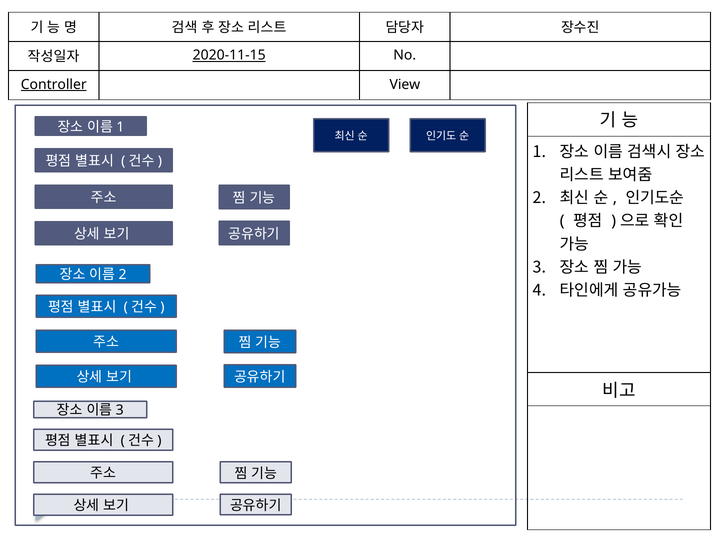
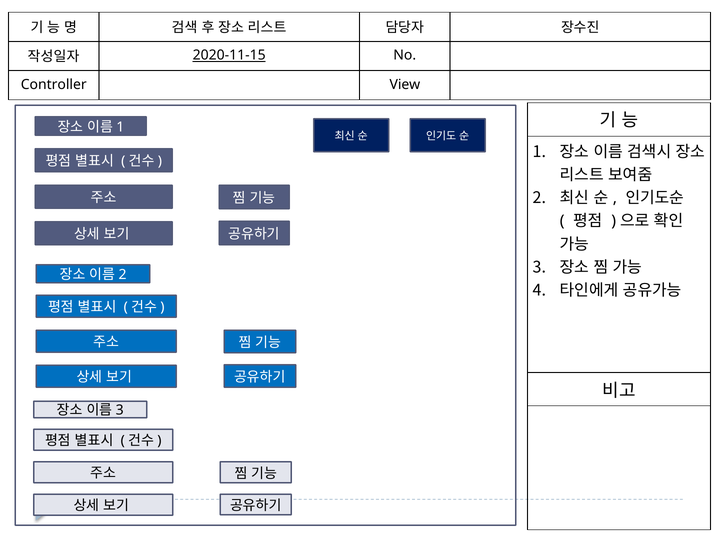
Controller underline: present -> none
